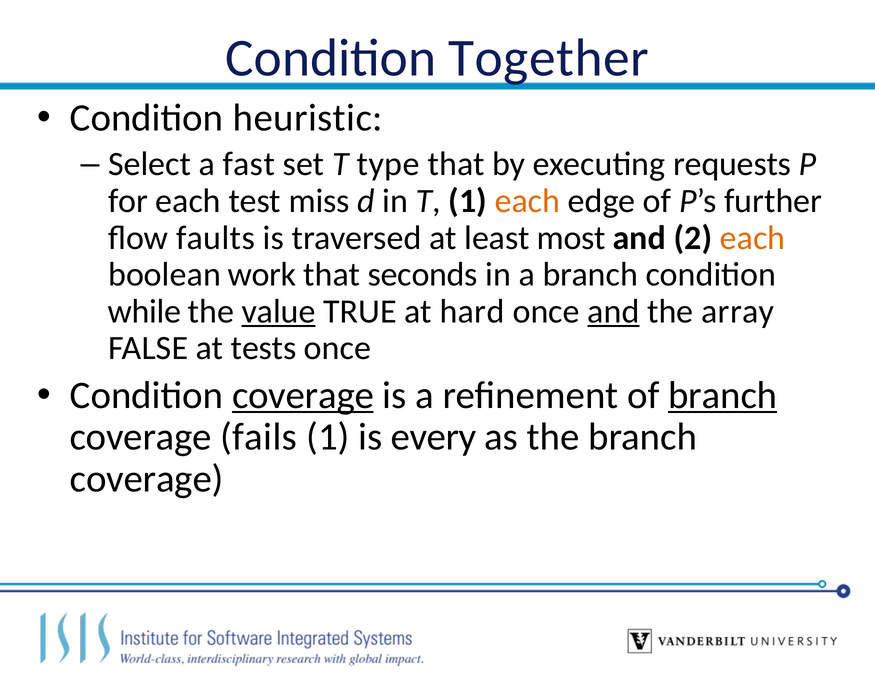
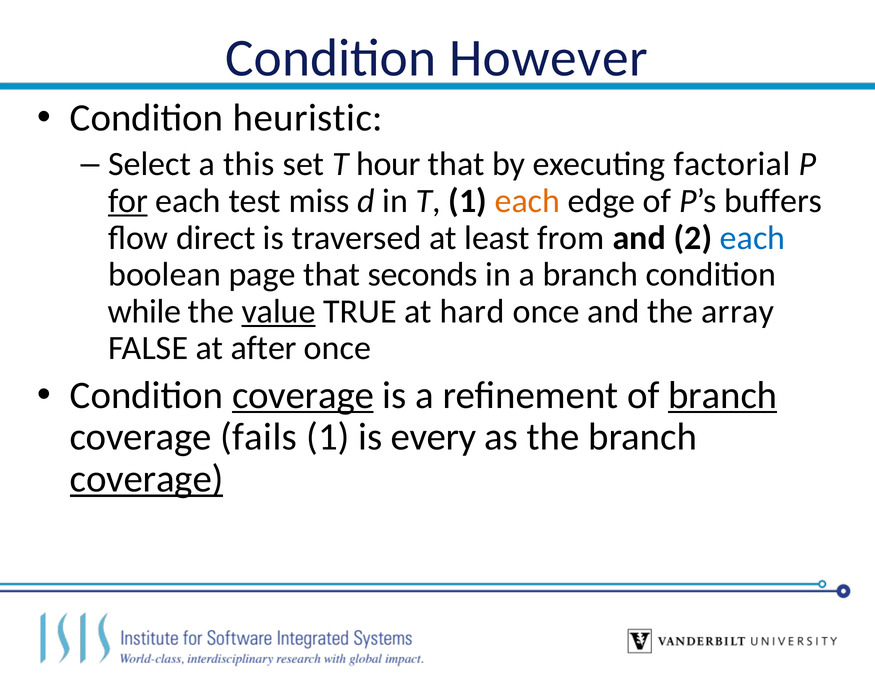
Together: Together -> However
fast: fast -> this
type: type -> hour
requests: requests -> factorial
for underline: none -> present
further: further -> buffers
faults: faults -> direct
most: most -> from
each at (753, 238) colour: orange -> blue
work: work -> page
and at (613, 311) underline: present -> none
tests: tests -> after
coverage at (147, 479) underline: none -> present
